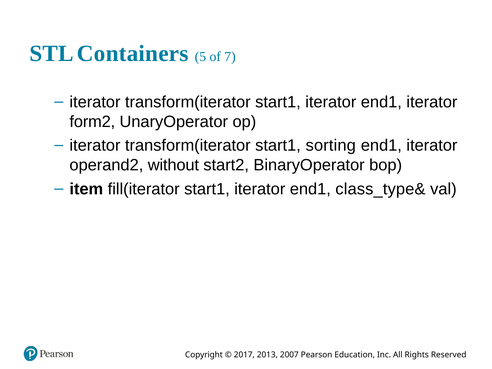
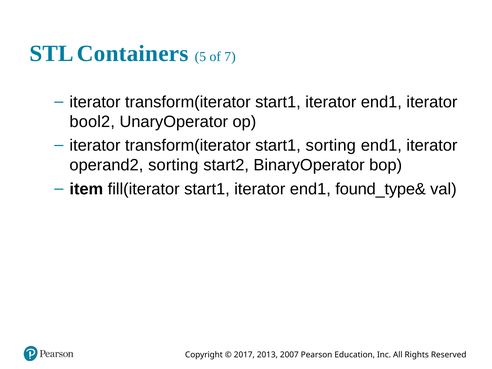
form2: form2 -> bool2
operand2 without: without -> sorting
class_type&: class_type& -> found_type&
